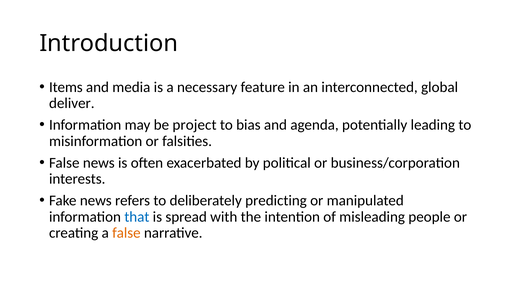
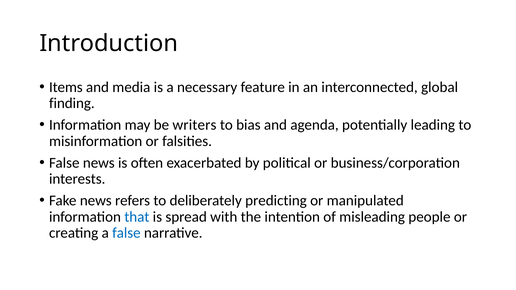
deliver: deliver -> finding
project: project -> writers
false at (126, 233) colour: orange -> blue
